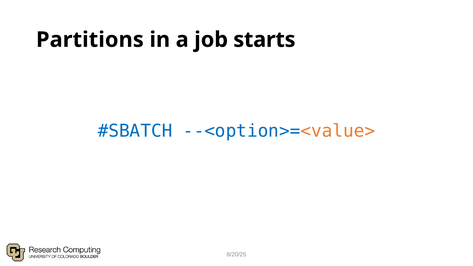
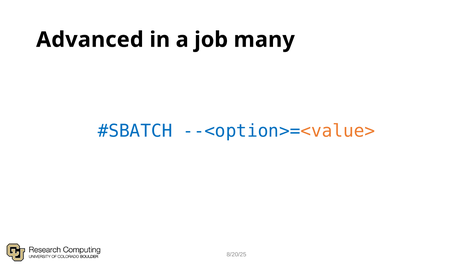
Partitions: Partitions -> Advanced
starts: starts -> many
